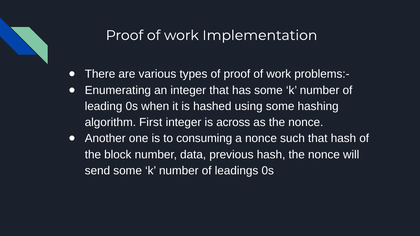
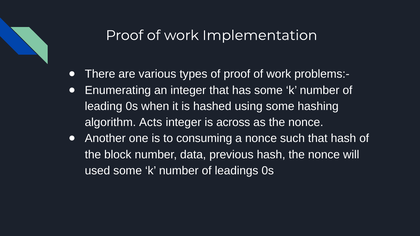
First: First -> Acts
send: send -> used
